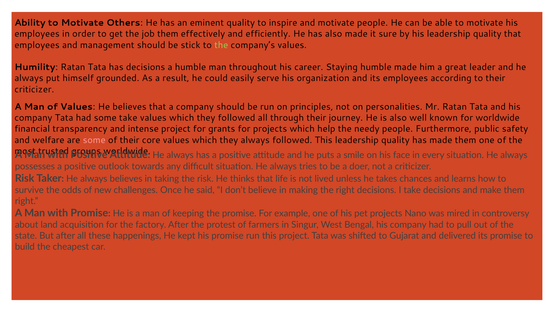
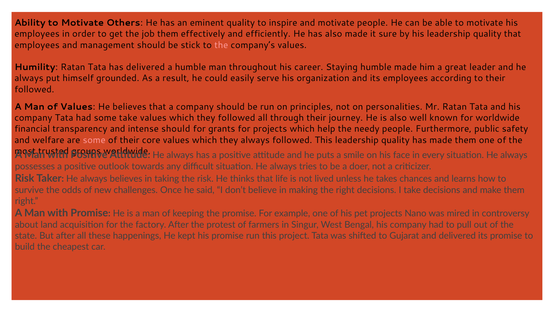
the at (221, 45) colour: light green -> pink
has decisions: decisions -> delivered
criticizer at (34, 89): criticizer -> followed
intense project: project -> should
